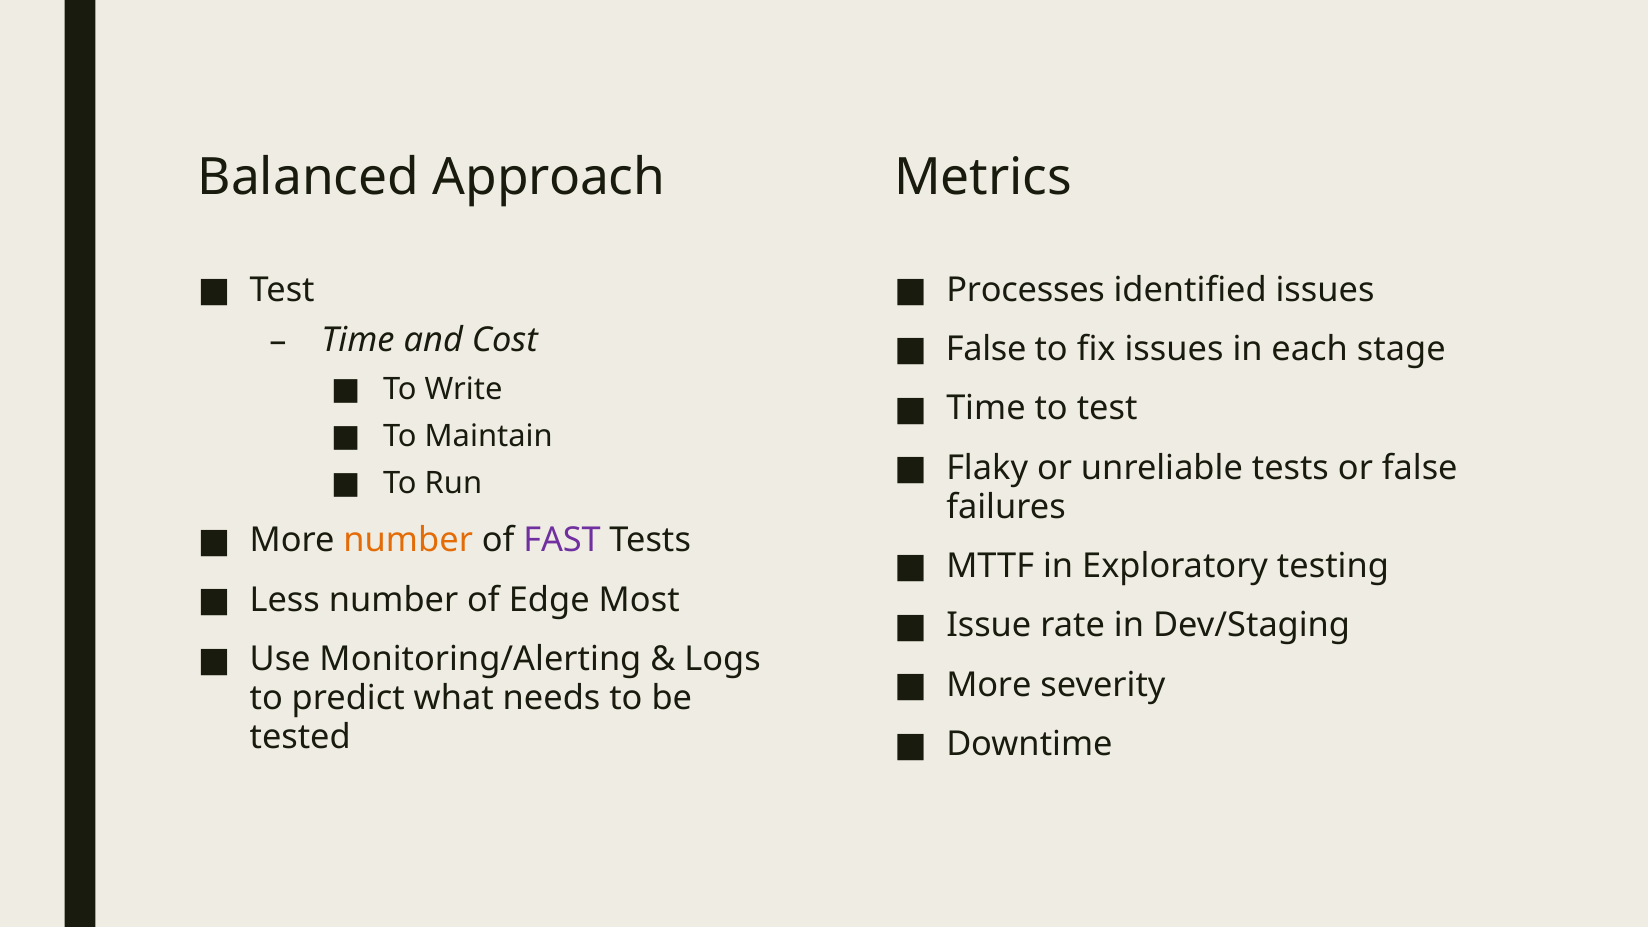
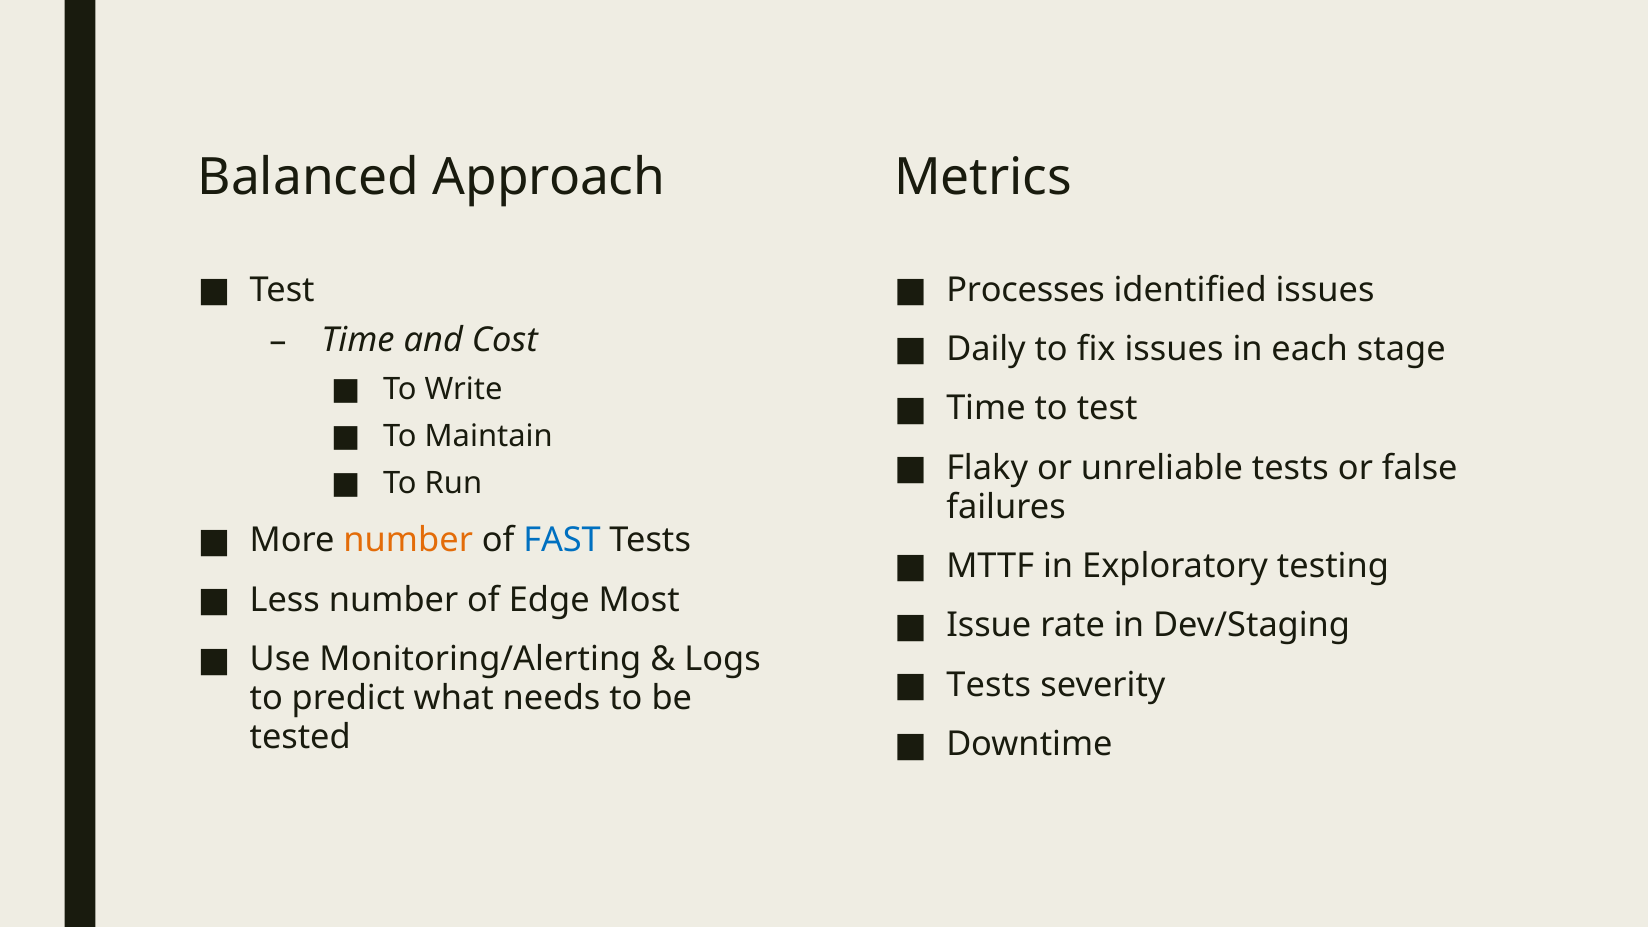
False at (986, 349): False -> Daily
FAST colour: purple -> blue
More at (989, 685): More -> Tests
